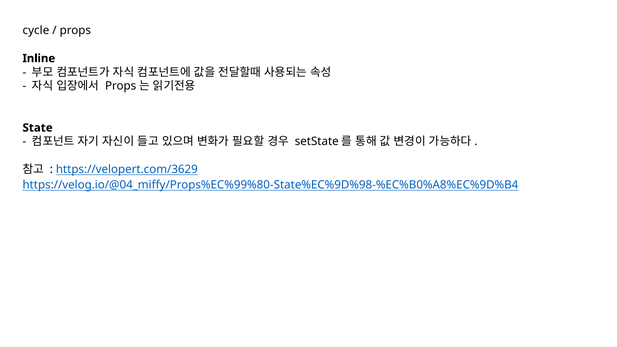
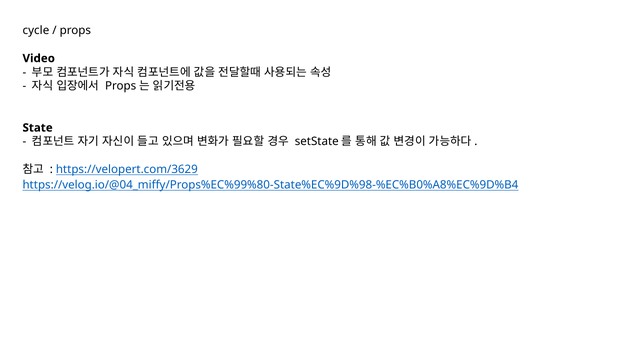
Inline: Inline -> Video
